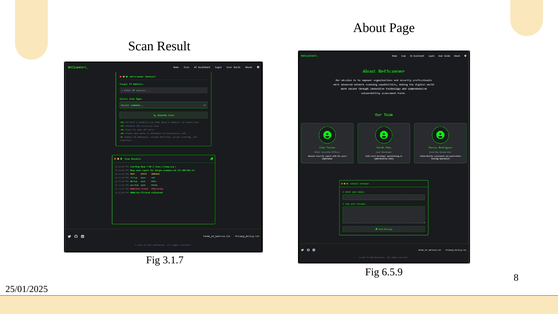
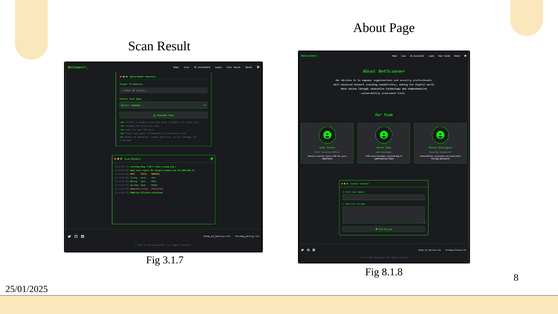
6.5.9: 6.5.9 -> 8.1.8
